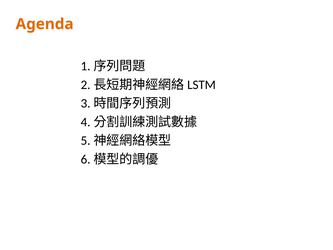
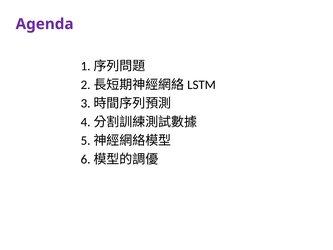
Agenda colour: orange -> purple
